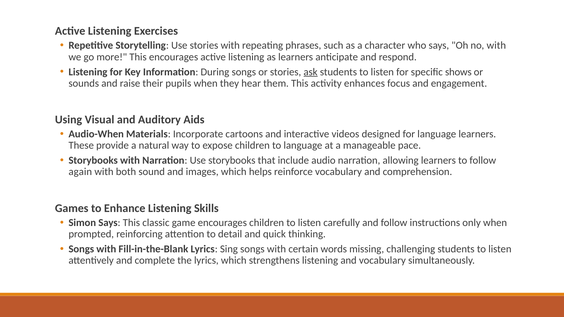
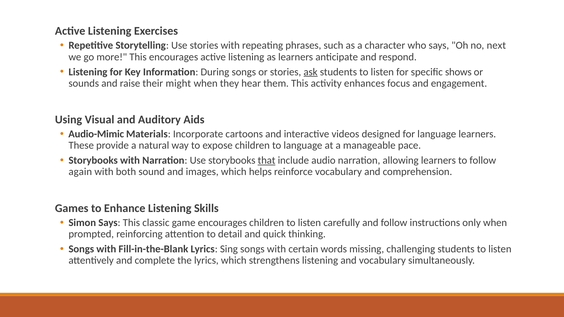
no with: with -> next
pupils: pupils -> might
Audio-When: Audio-When -> Audio-Mimic
that underline: none -> present
